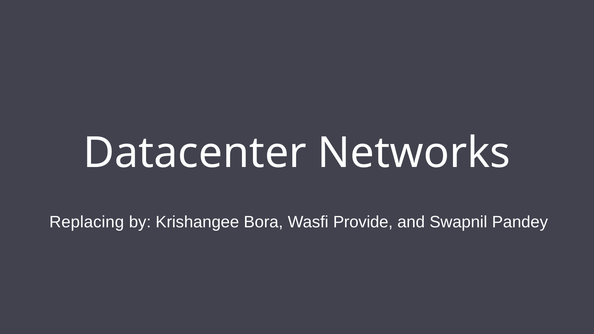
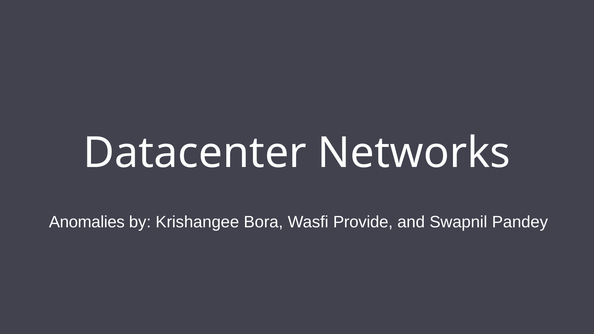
Replacing: Replacing -> Anomalies
